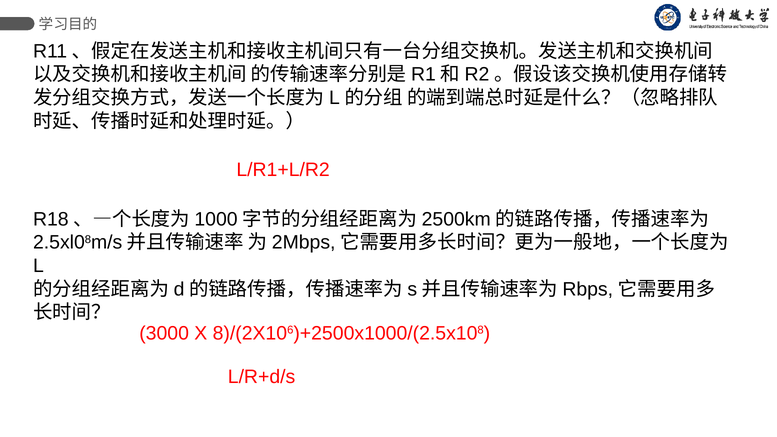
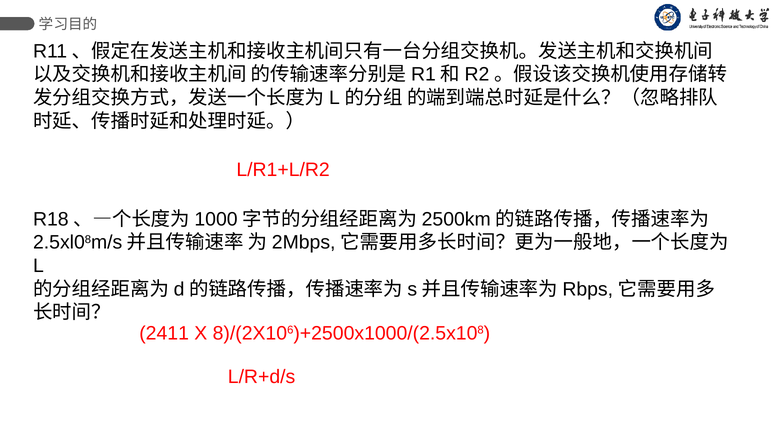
3000: 3000 -> 2411
